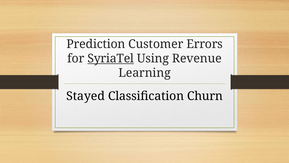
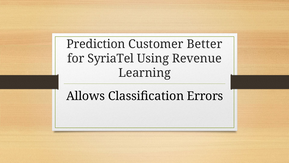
Errors: Errors -> Better
SyriaTel underline: present -> none
Stayed: Stayed -> Allows
Churn: Churn -> Errors
